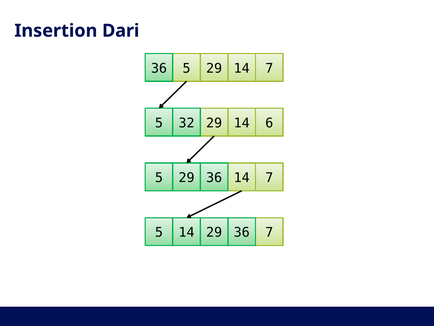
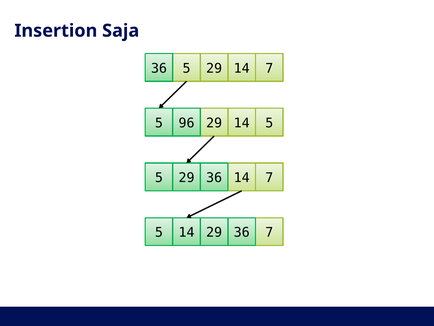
Dari: Dari -> Saja
32: 32 -> 96
14 6: 6 -> 5
